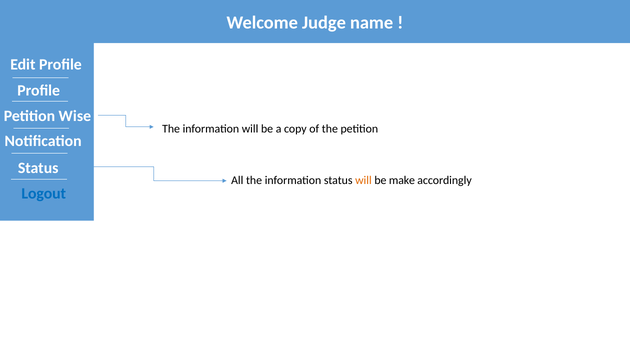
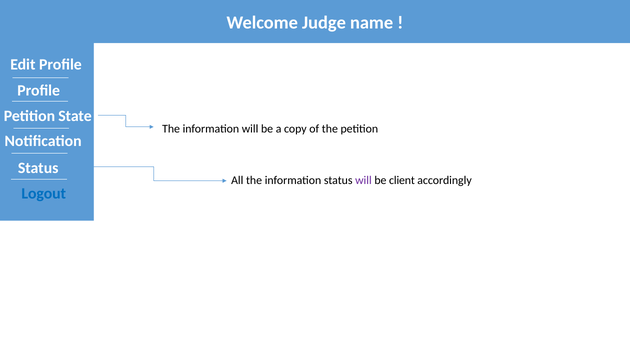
Wise: Wise -> State
will at (363, 181) colour: orange -> purple
make: make -> client
